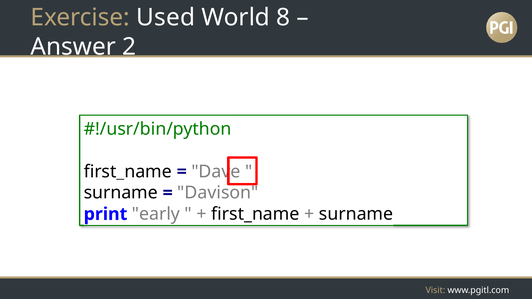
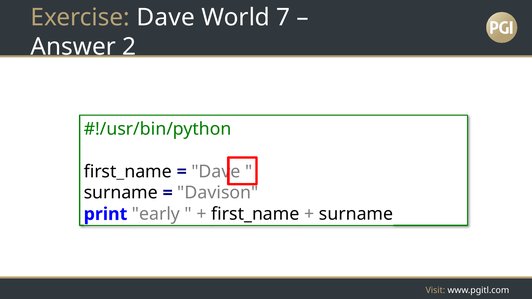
Exercise Used: Used -> Dave
8: 8 -> 7
